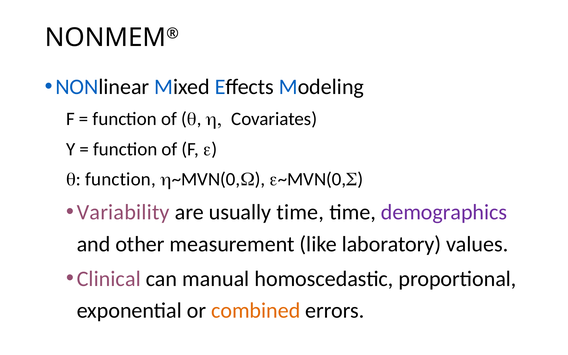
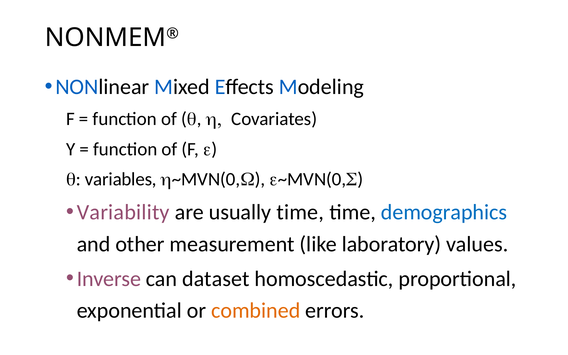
q function: function -> variables
demographics colour: purple -> blue
Clinical: Clinical -> Inverse
manual: manual -> dataset
